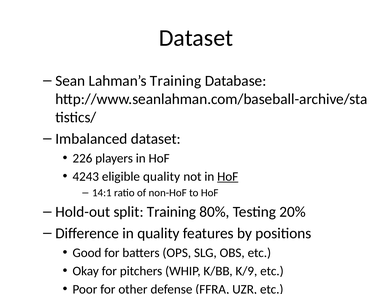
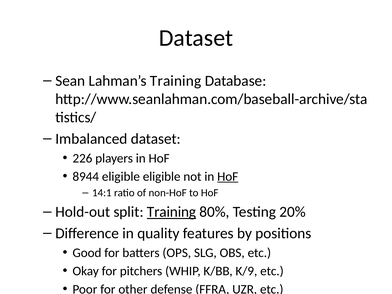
4243: 4243 -> 8944
eligible quality: quality -> eligible
Training at (172, 212) underline: none -> present
